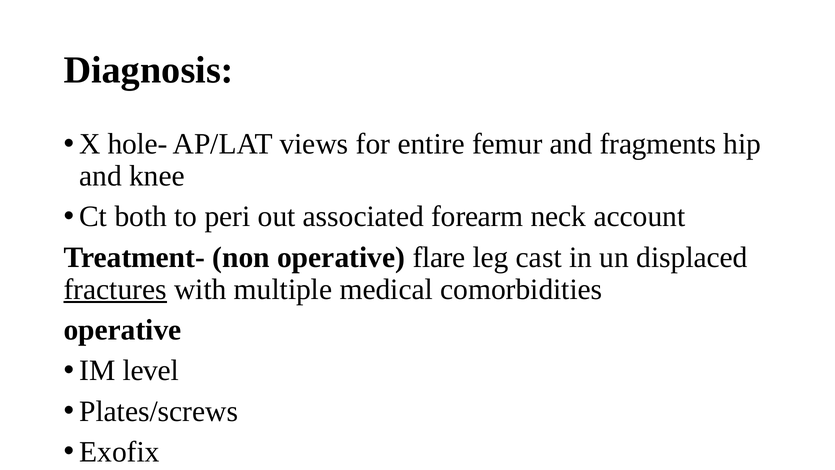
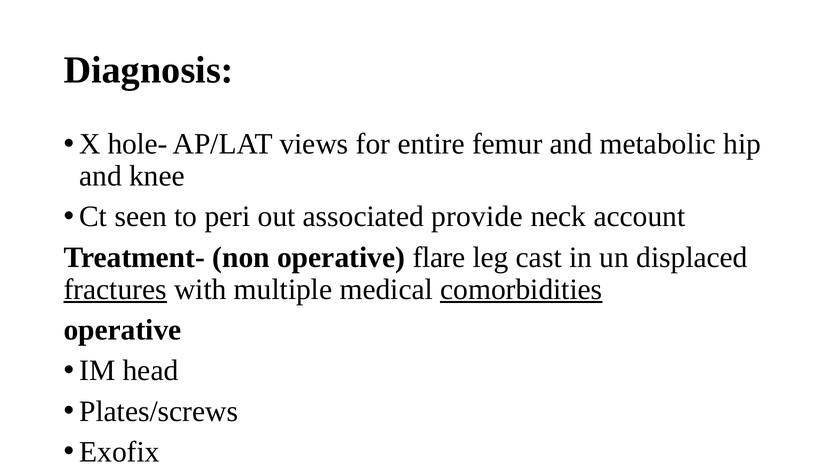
fragments: fragments -> metabolic
both: both -> seen
forearm: forearm -> provide
comorbidities underline: none -> present
level: level -> head
